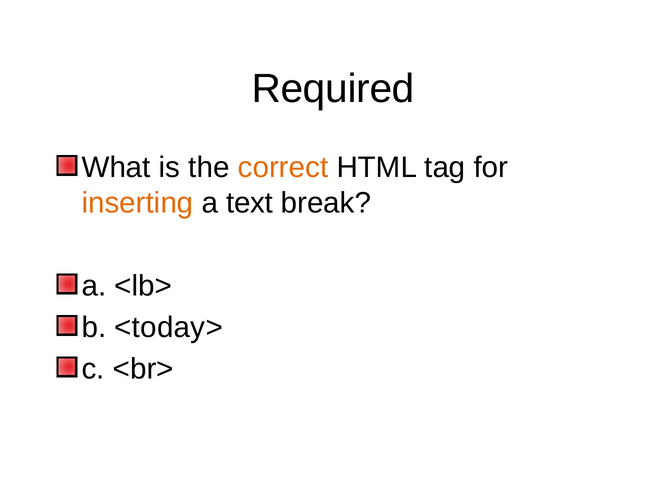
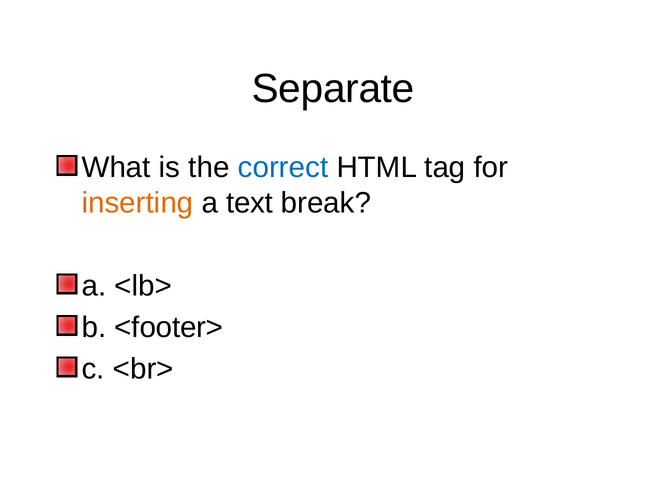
Required: Required -> Separate
correct colour: orange -> blue
<today>: <today> -> <footer>
